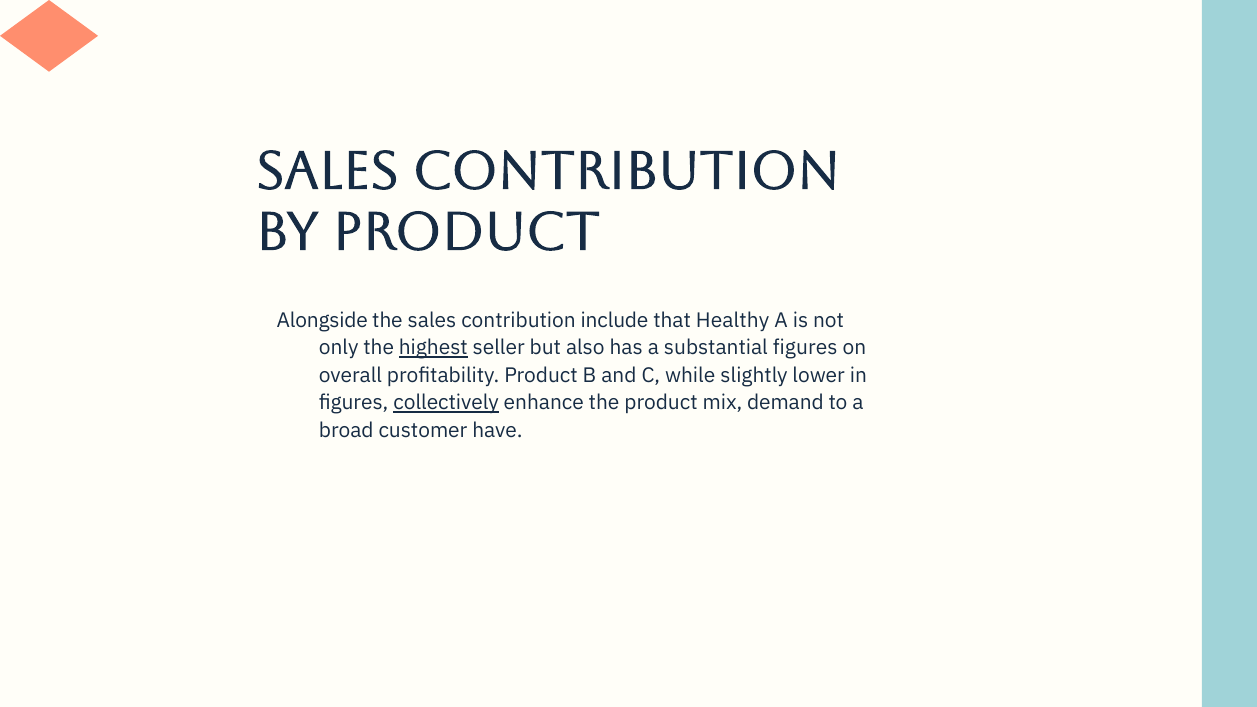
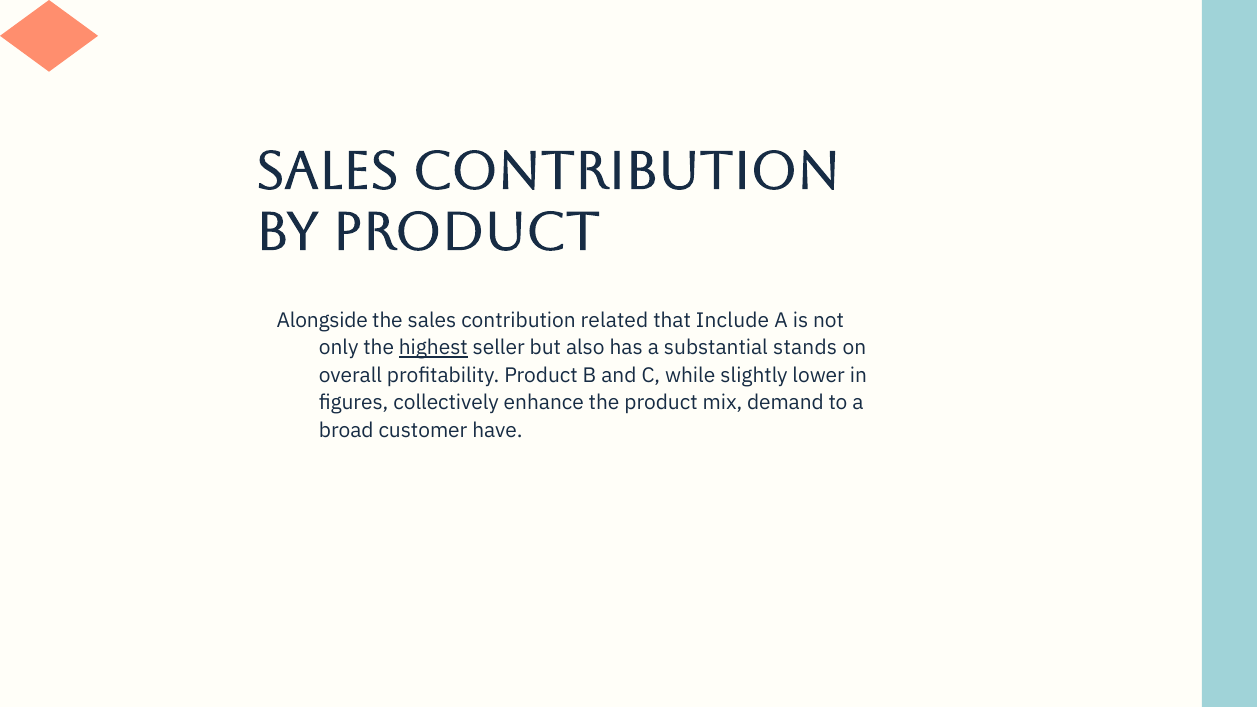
include: include -> related
Healthy: Healthy -> Include
substantial figures: figures -> stands
collectively underline: present -> none
